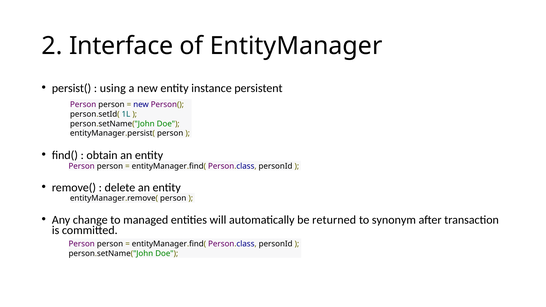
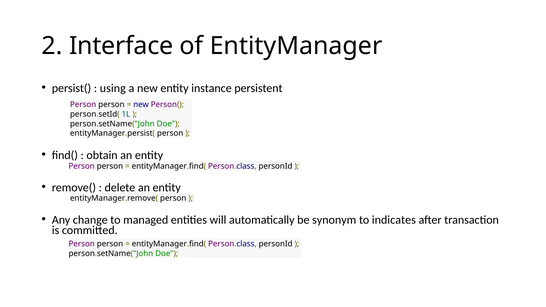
returned: returned -> synonym
synonym: synonym -> indicates
